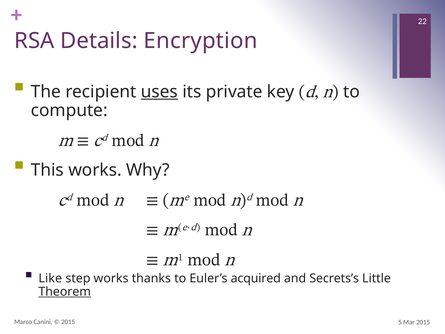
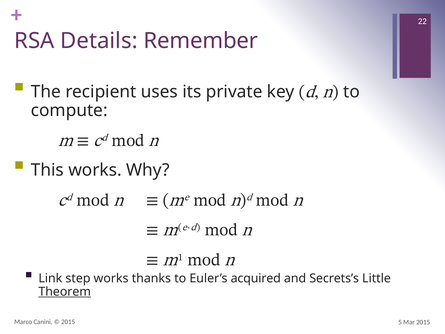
Encryption: Encryption -> Remember
uses underline: present -> none
Like: Like -> Link
